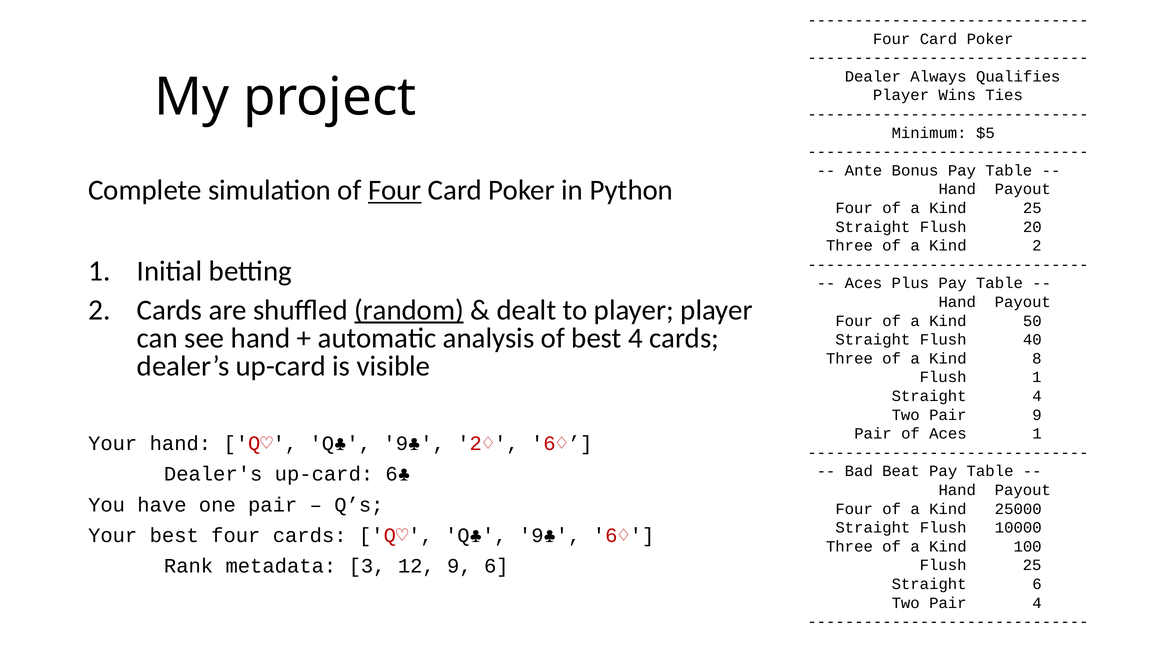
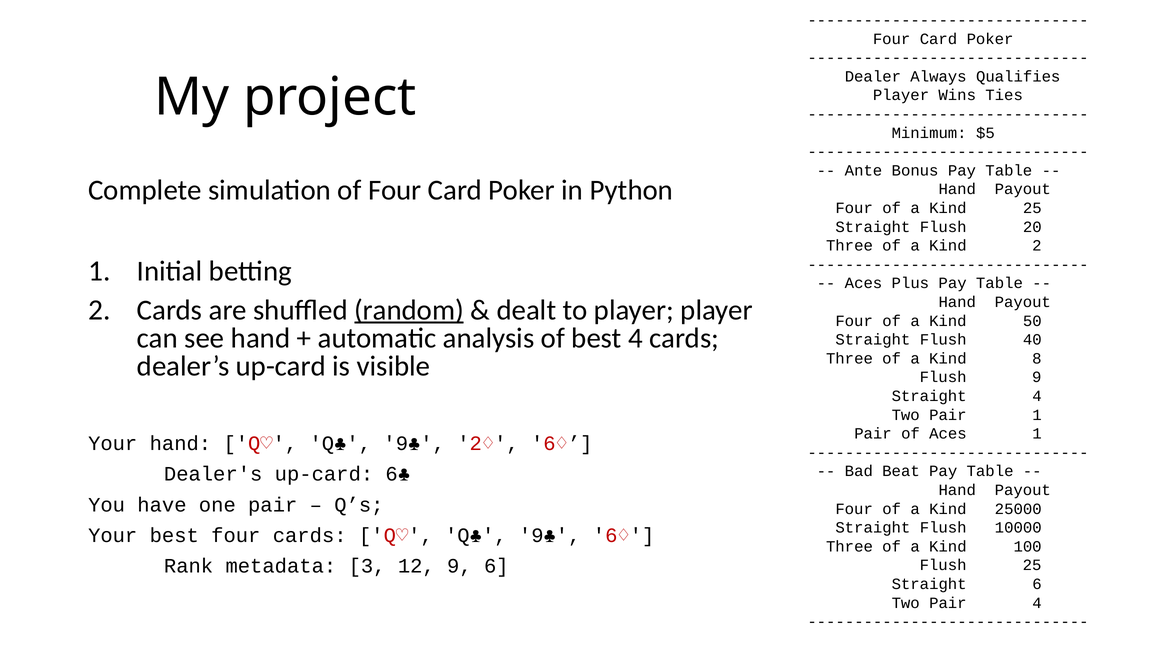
Four at (395, 190) underline: present -> none
Flush 1: 1 -> 9
Pair 9: 9 -> 1
